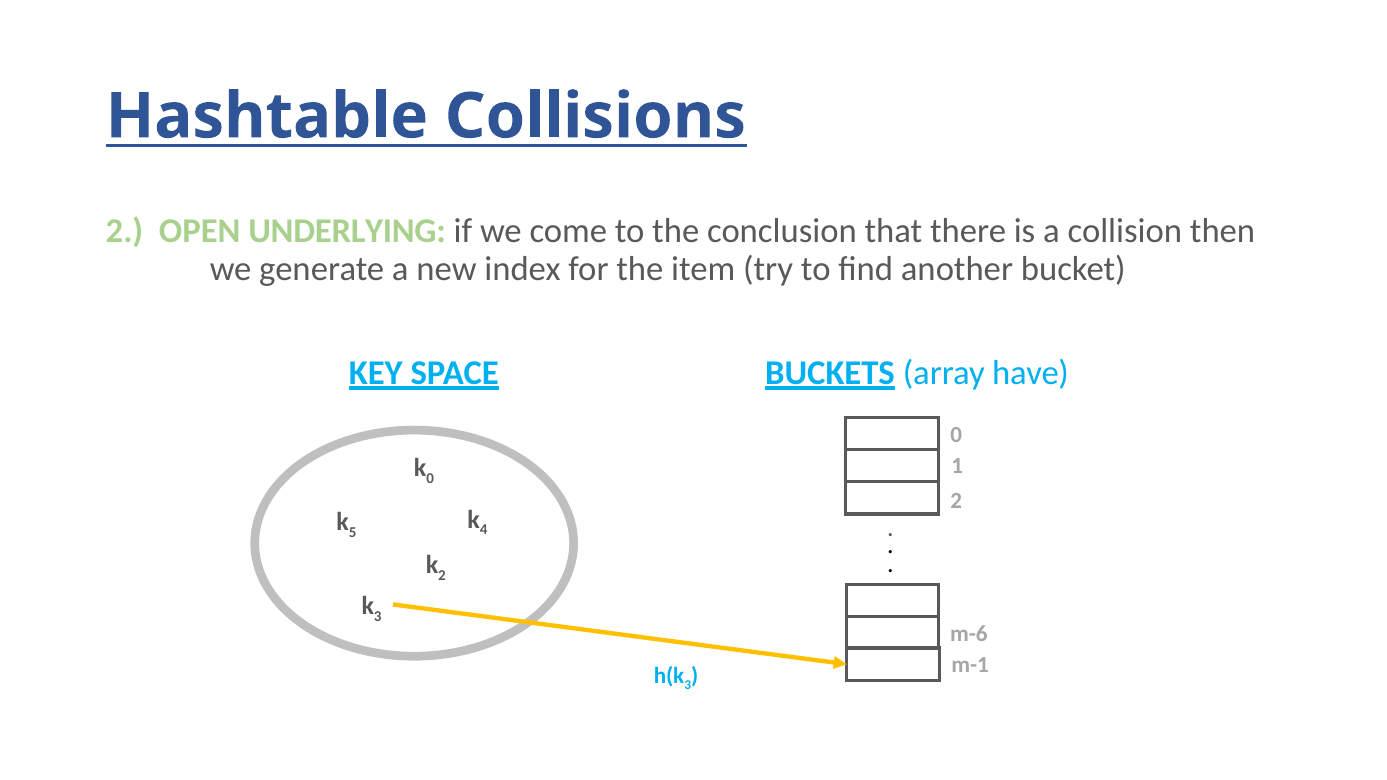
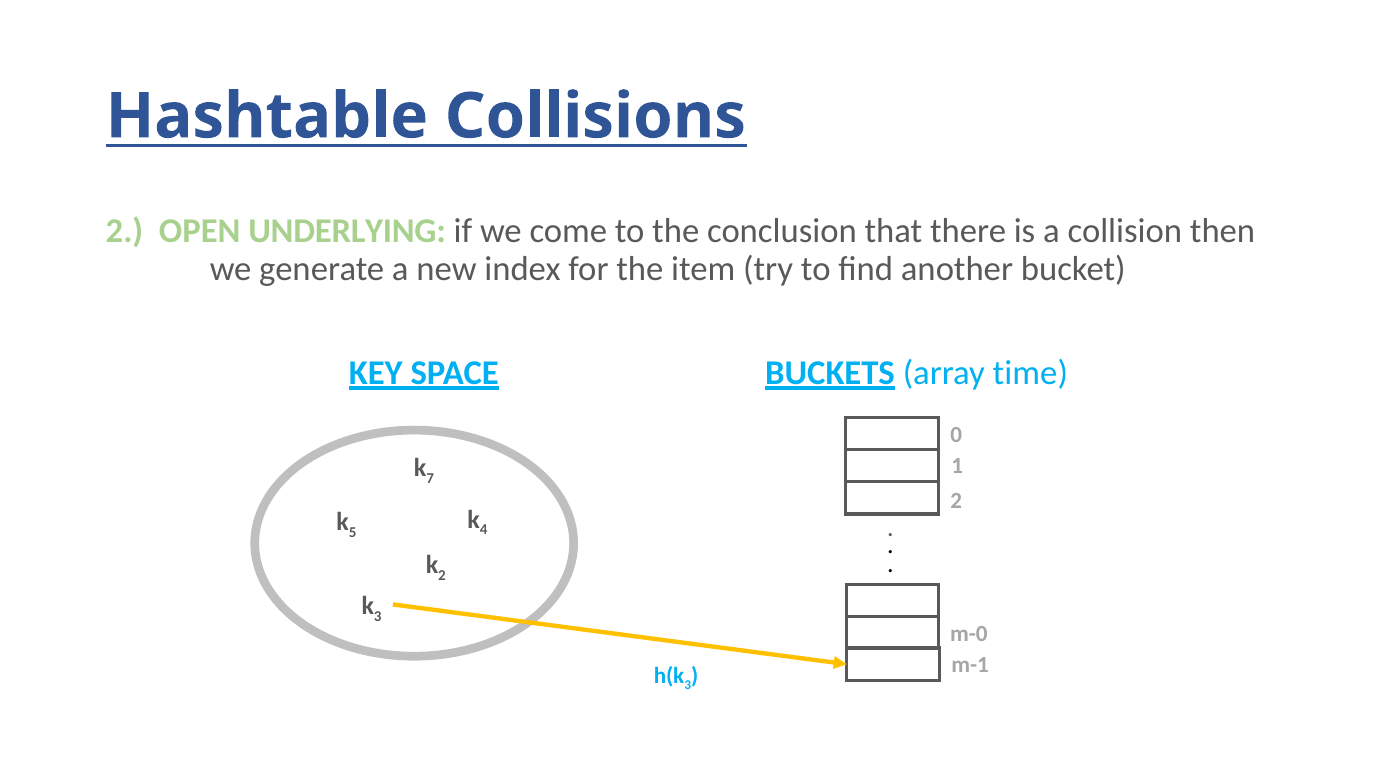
have: have -> time
0 at (430, 478): 0 -> 7
m-6: m-6 -> m-0
